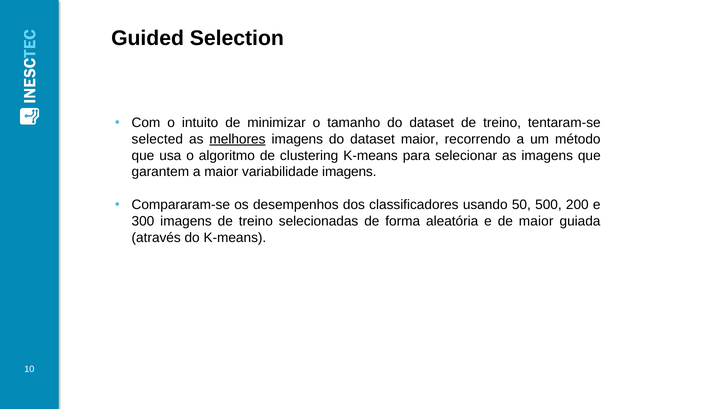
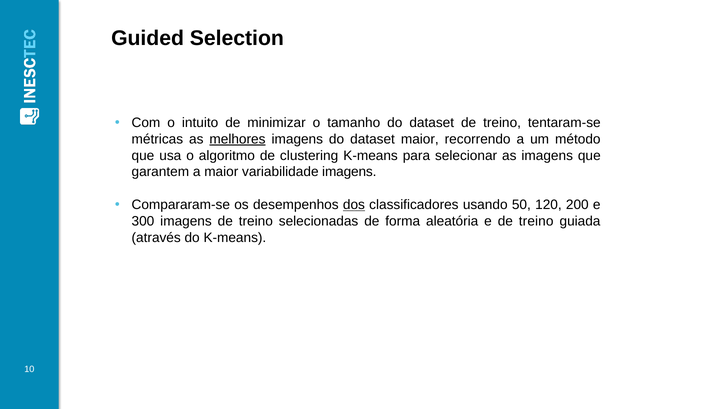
selected: selected -> métricas
dos underline: none -> present
500: 500 -> 120
e de maior: maior -> treino
